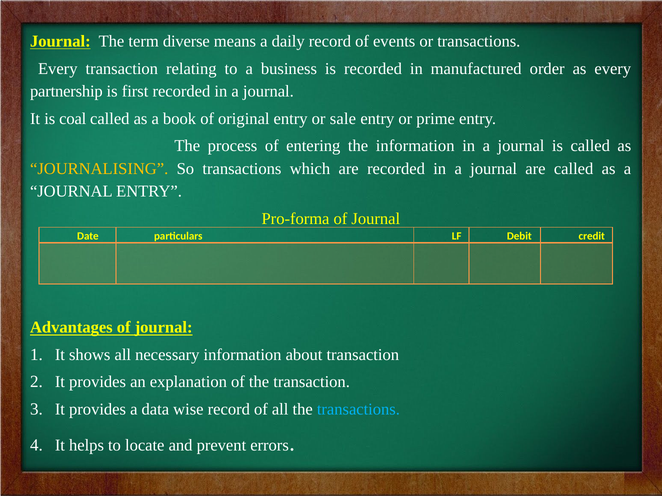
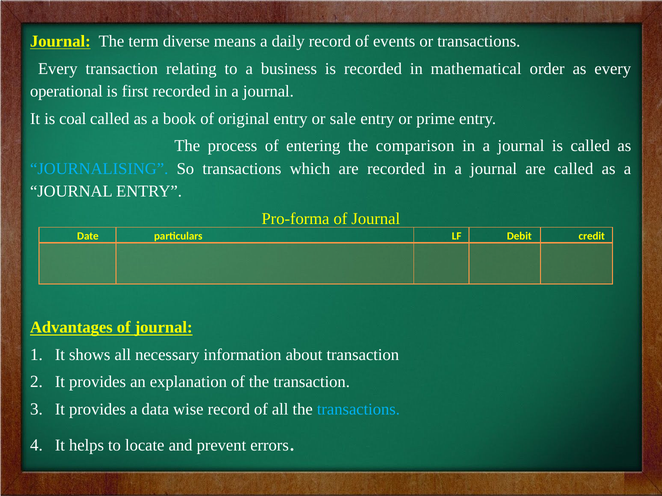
manufactured: manufactured -> mathematical
partnership: partnership -> operational
the information: information -> comparison
JOURNALISING colour: yellow -> light blue
